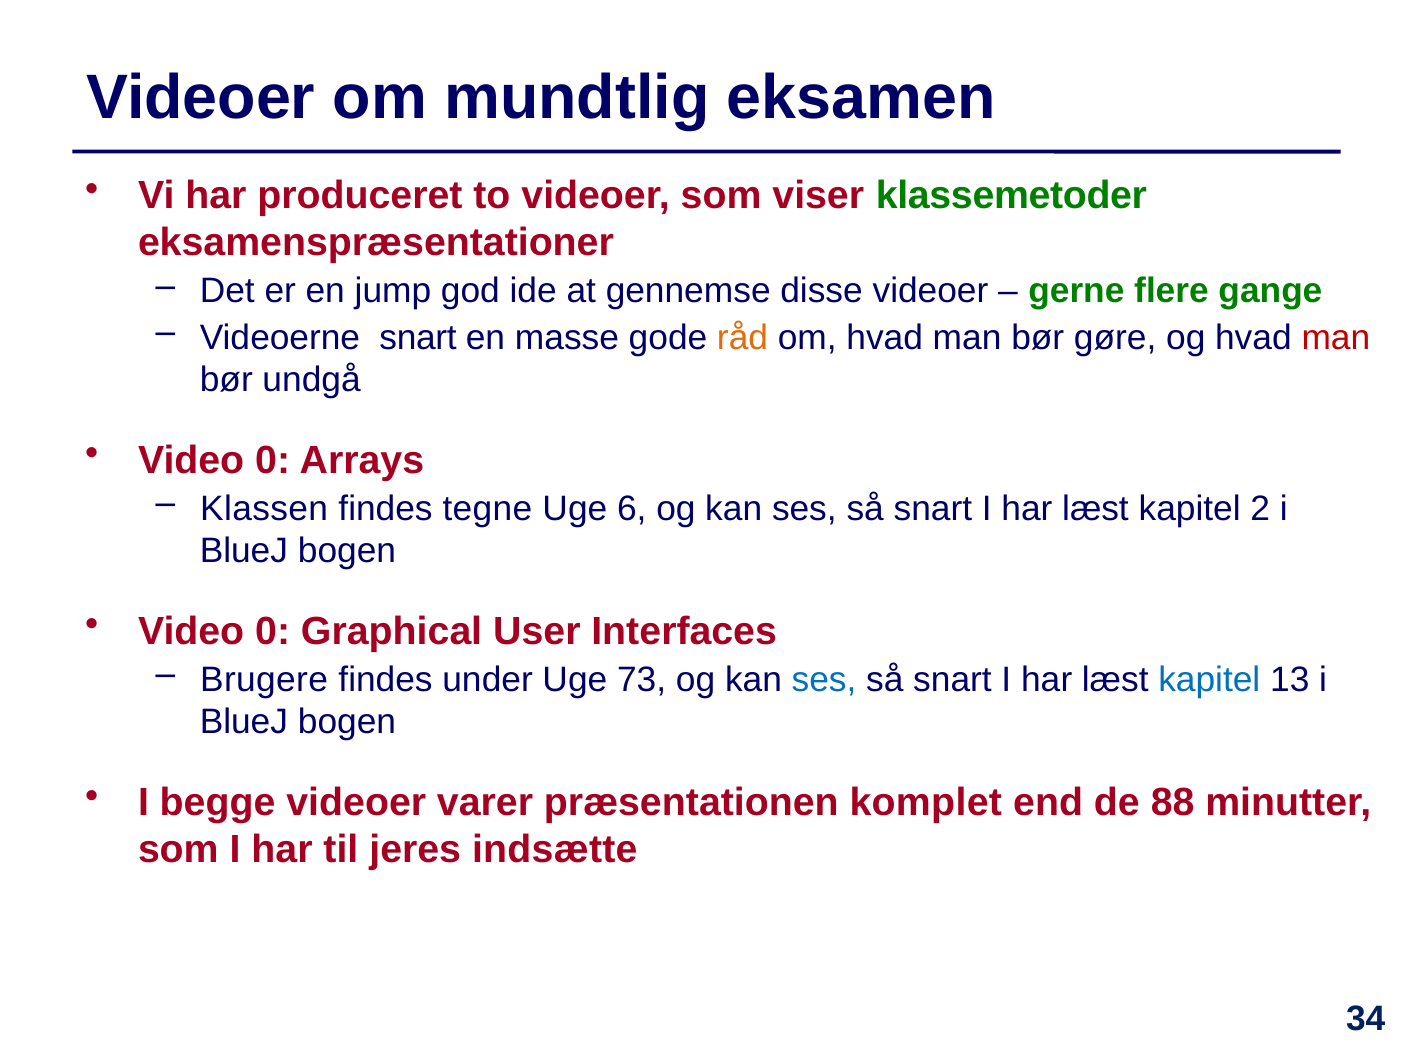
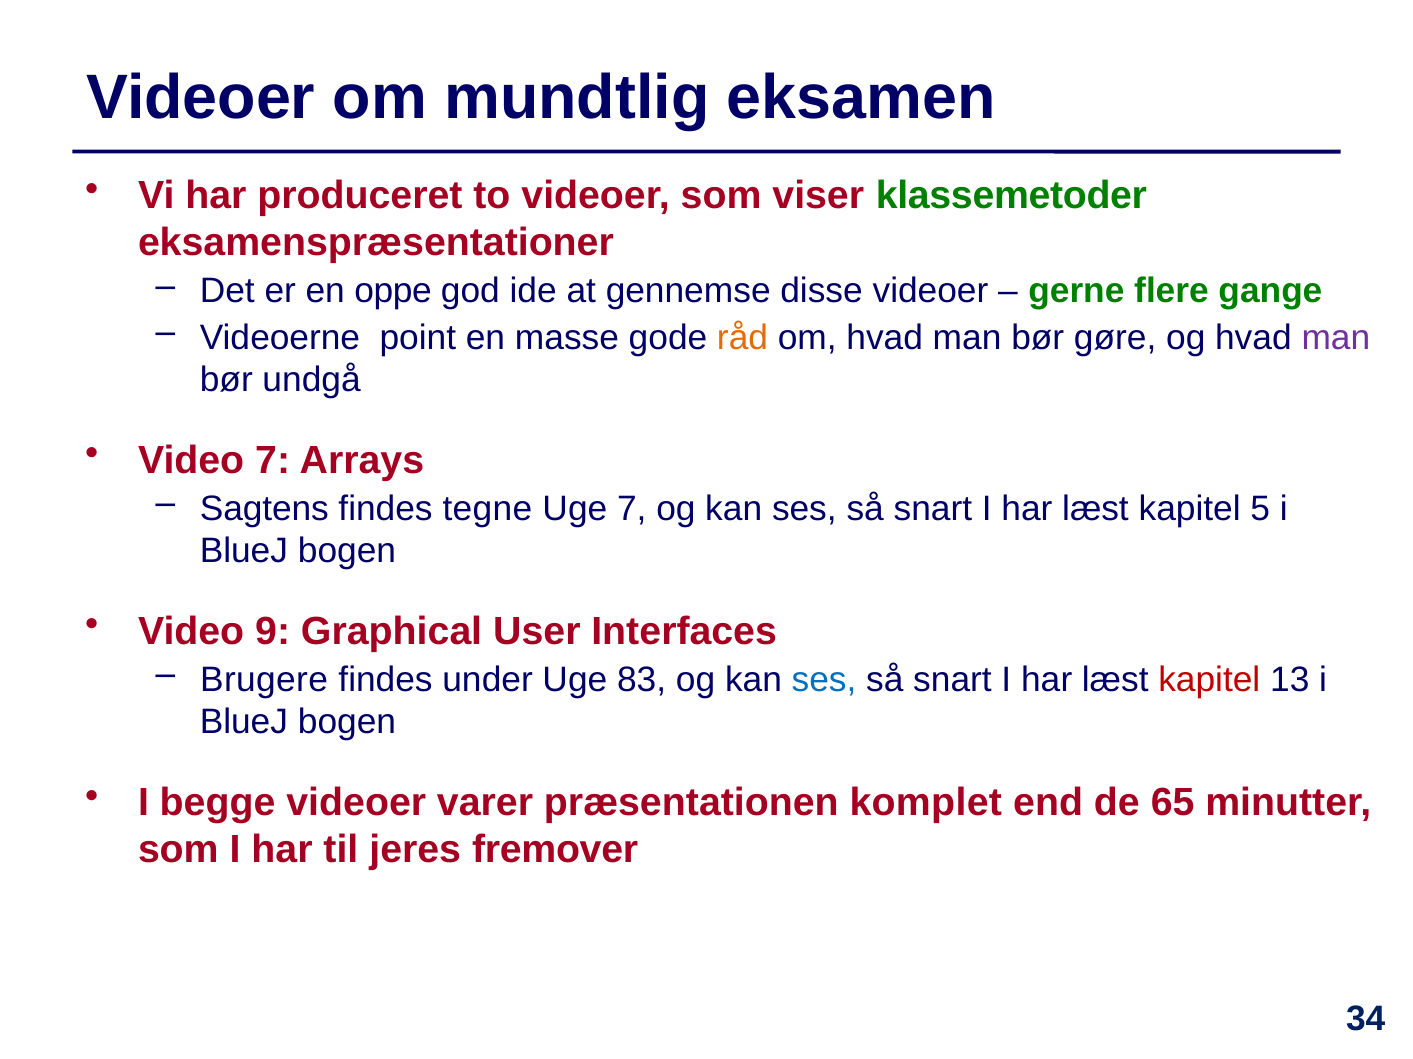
jump: jump -> oppe
Videoerne snart: snart -> point
man at (1336, 338) colour: red -> purple
0 at (273, 461): 0 -> 7
Klassen: Klassen -> Sagtens
Uge 6: 6 -> 7
2: 2 -> 5
0 at (273, 632): 0 -> 9
73: 73 -> 83
kapitel at (1209, 680) colour: blue -> red
88: 88 -> 65
indsætte: indsætte -> fremover
